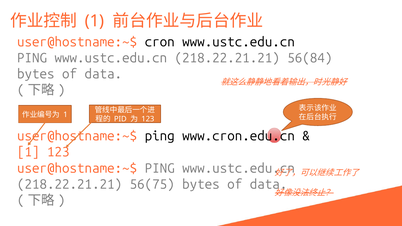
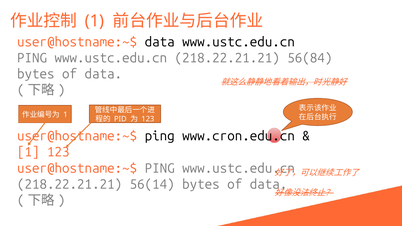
user@hostname:~$ cron: cron -> data
56(75: 56(75 -> 56(14
